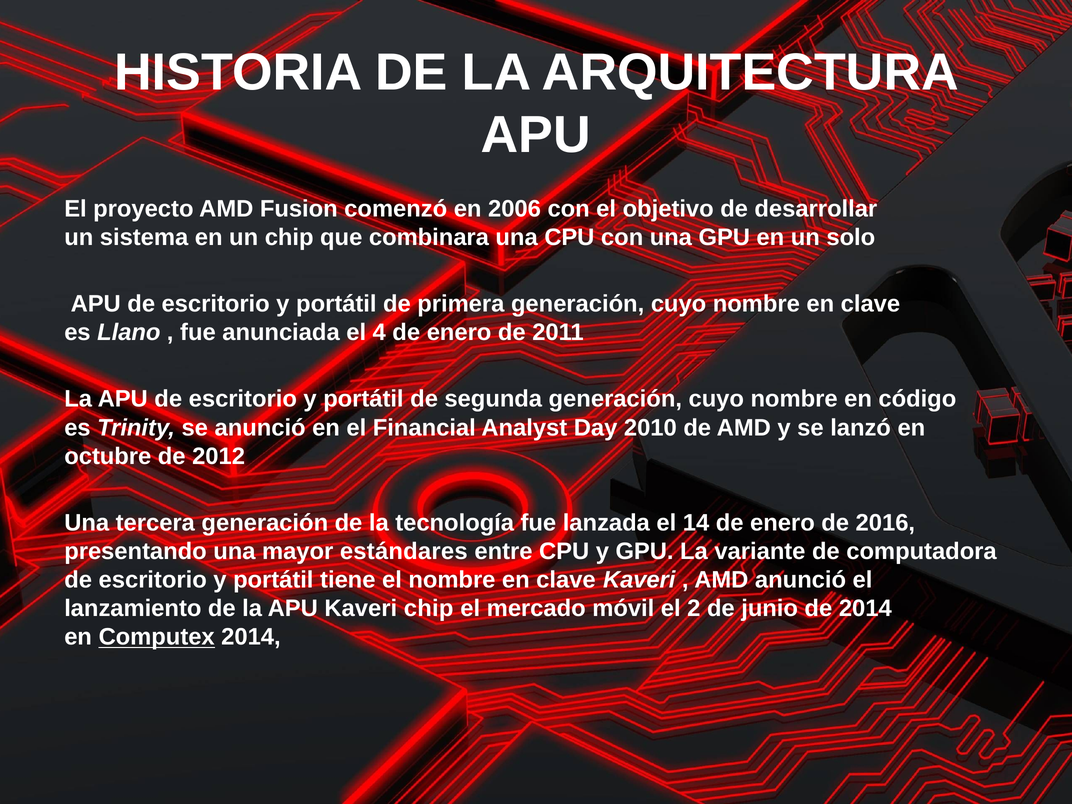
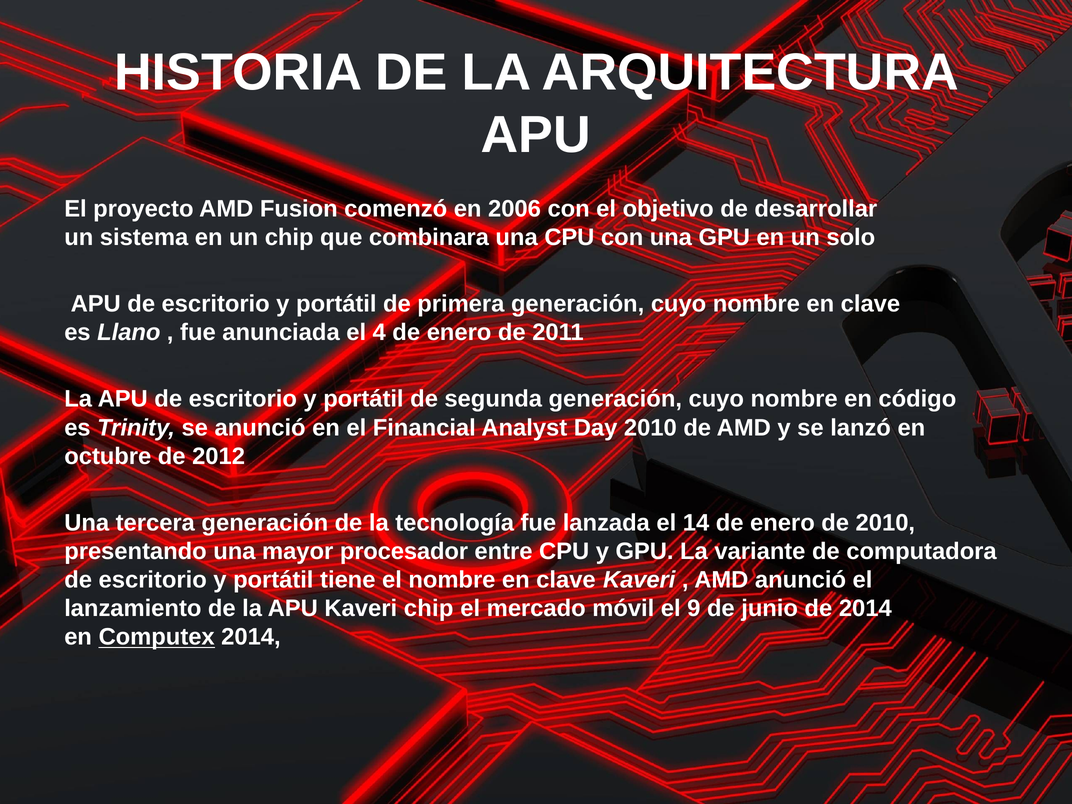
de 2016: 2016 -> 2010
estándares: estándares -> procesador
2: 2 -> 9
